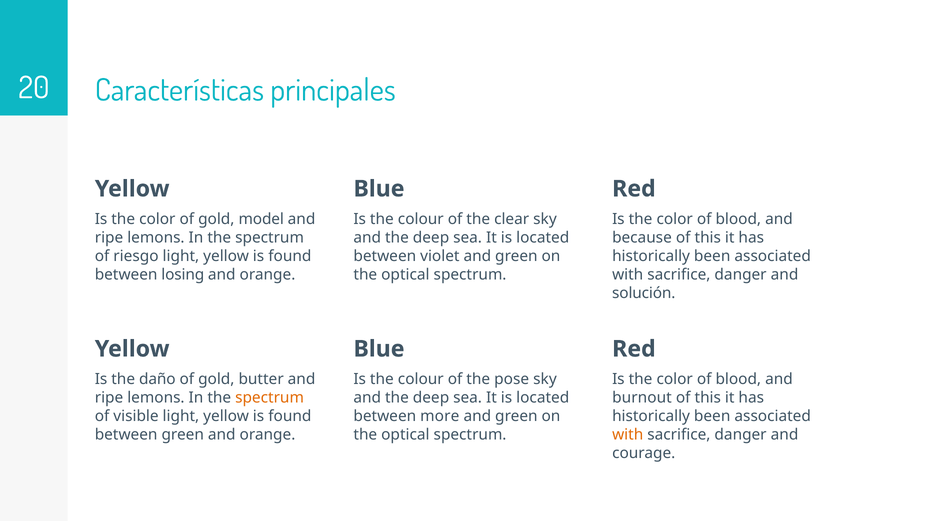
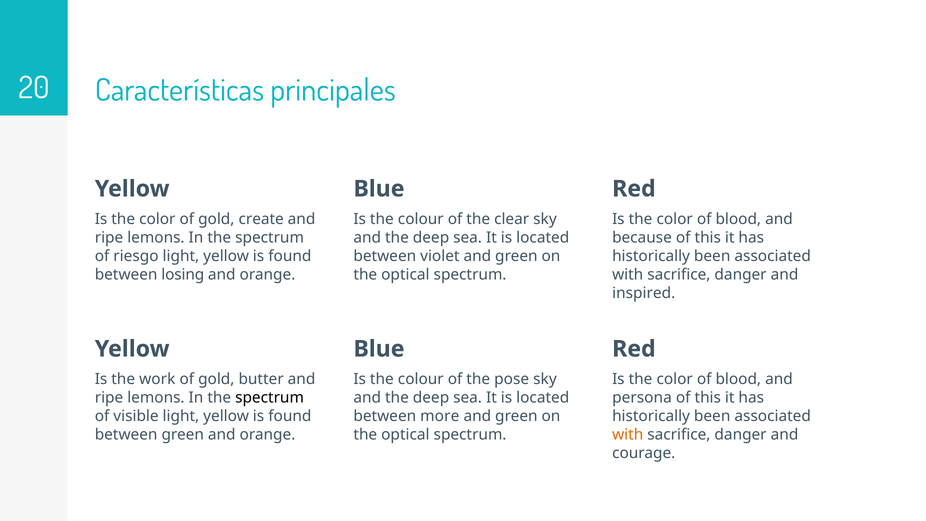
model: model -> create
solución: solución -> inspired
daño: daño -> work
spectrum at (270, 398) colour: orange -> black
burnout: burnout -> persona
